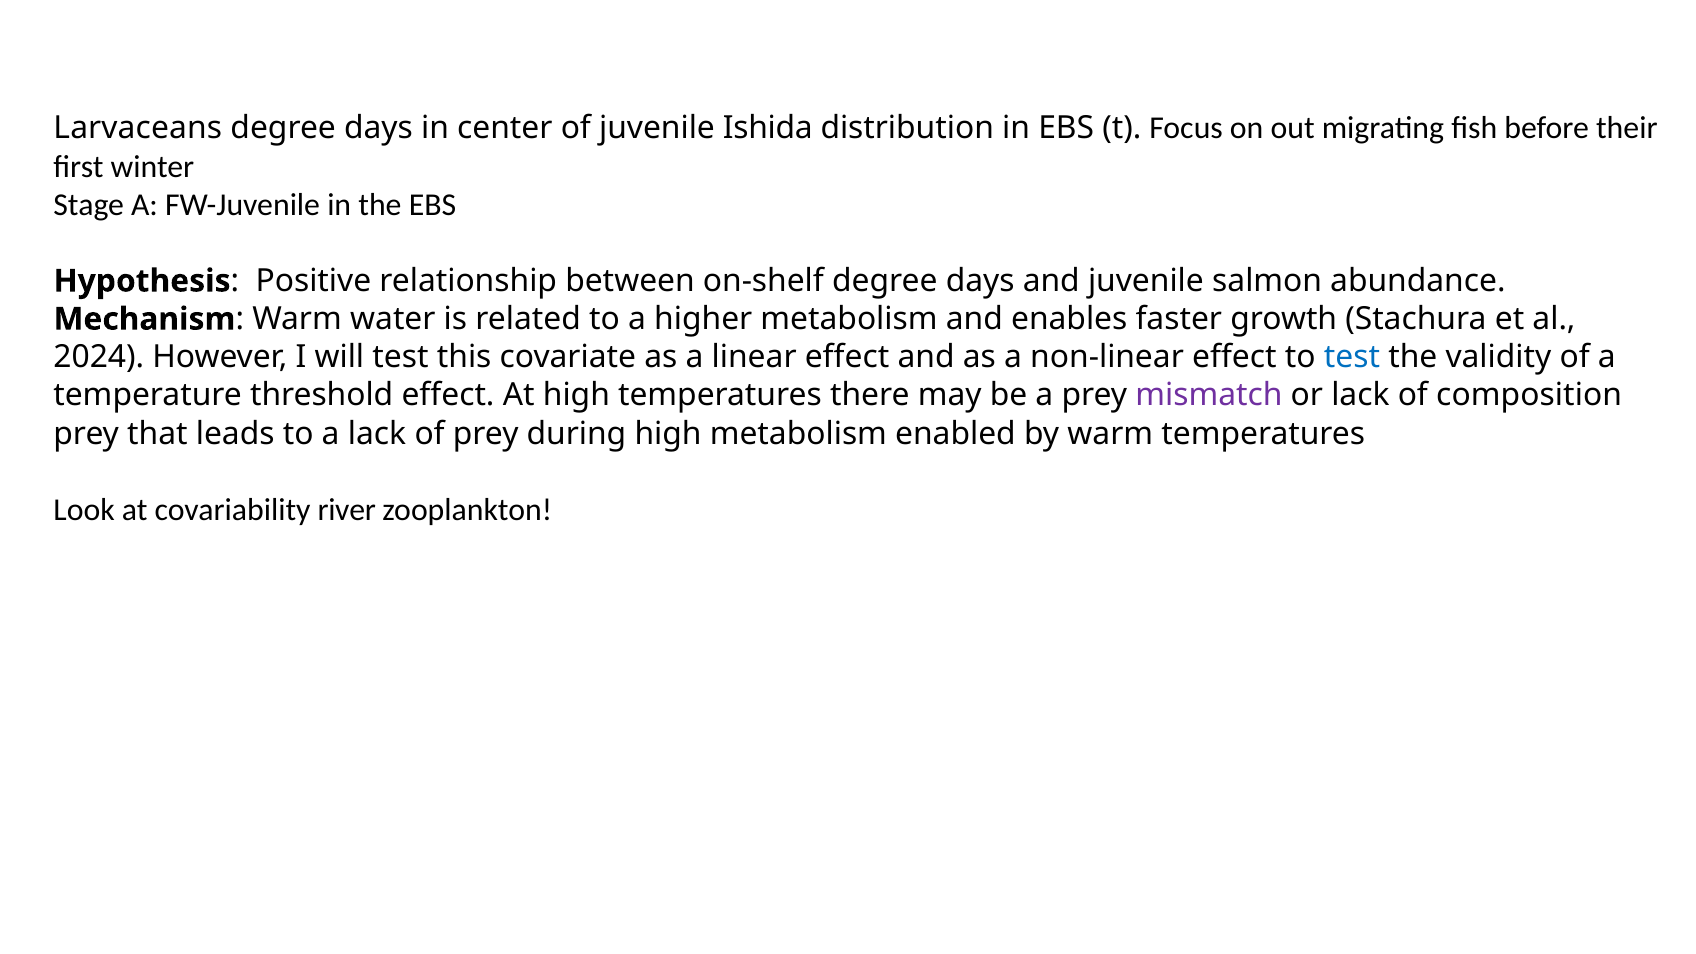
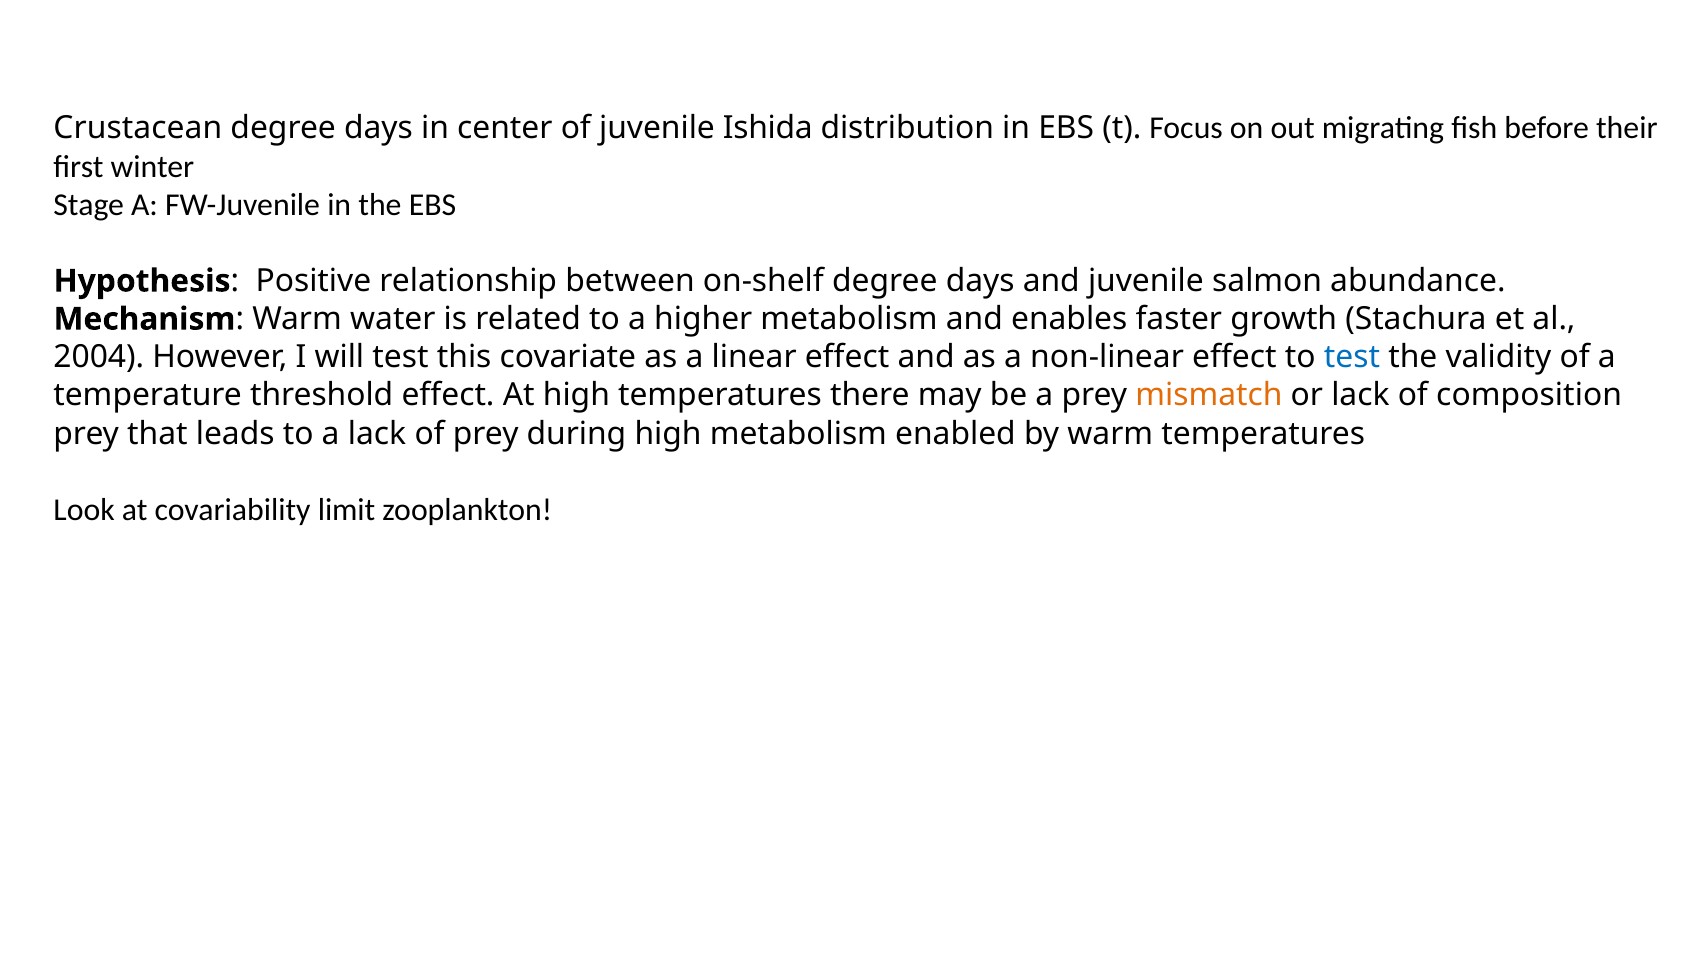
Larvaceans: Larvaceans -> Crustacean
2024: 2024 -> 2004
mismatch colour: purple -> orange
river: river -> limit
